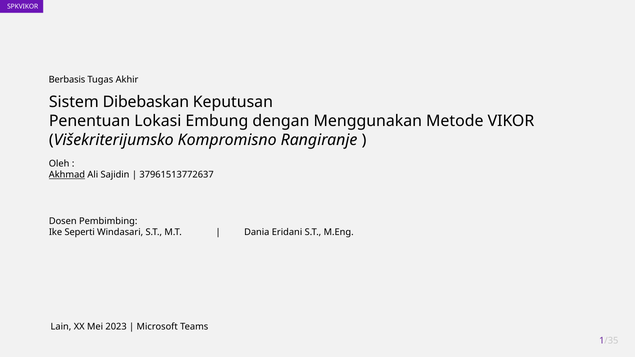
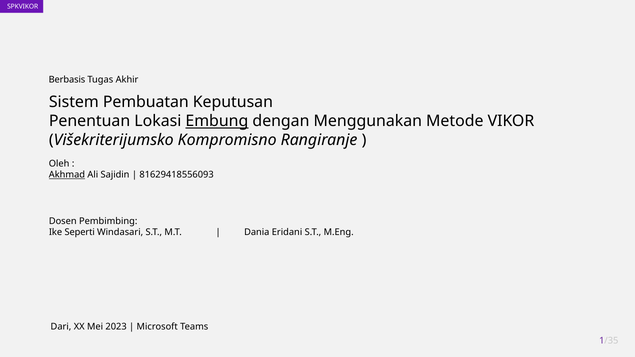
Dibebaskan: Dibebaskan -> Pembuatan
Embung underline: none -> present
37961513772637: 37961513772637 -> 81629418556093
Lain: Lain -> Dari
